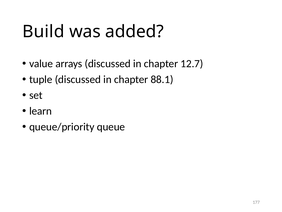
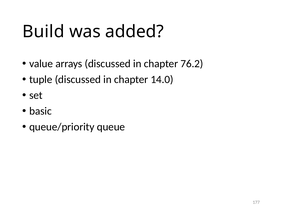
12.7: 12.7 -> 76.2
88.1: 88.1 -> 14.0
learn: learn -> basic
